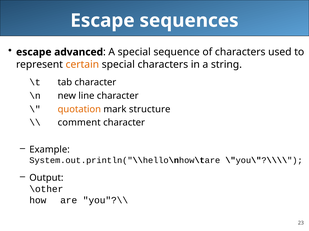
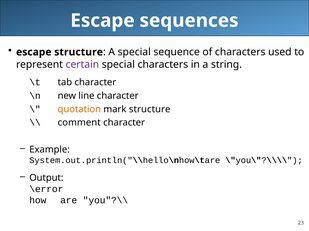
escape advanced: advanced -> structure
certain colour: orange -> purple
\other: \other -> \error
